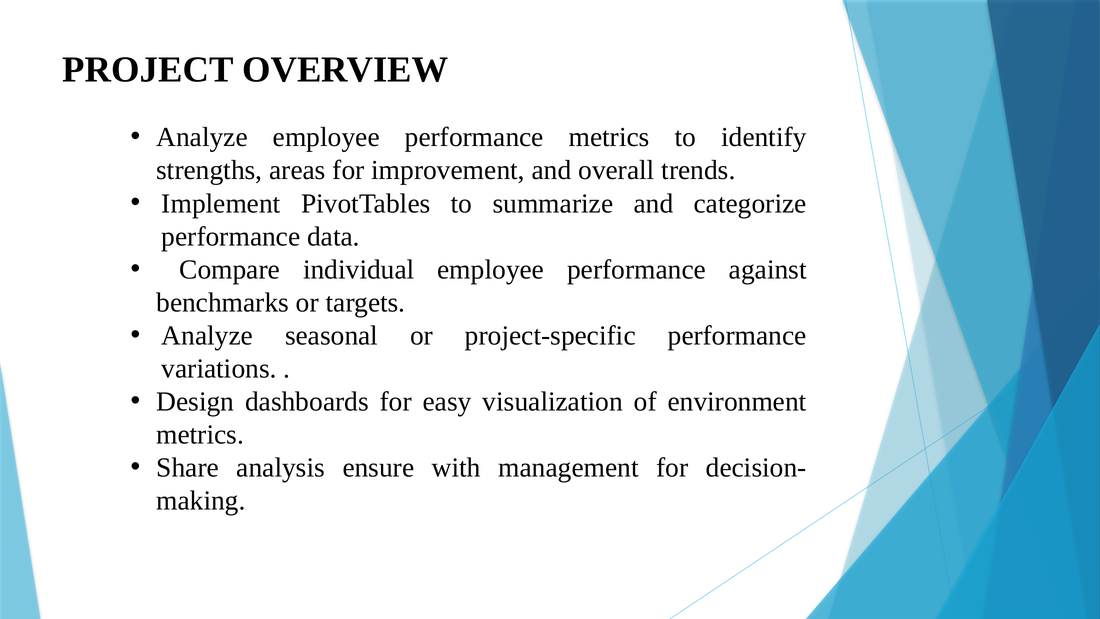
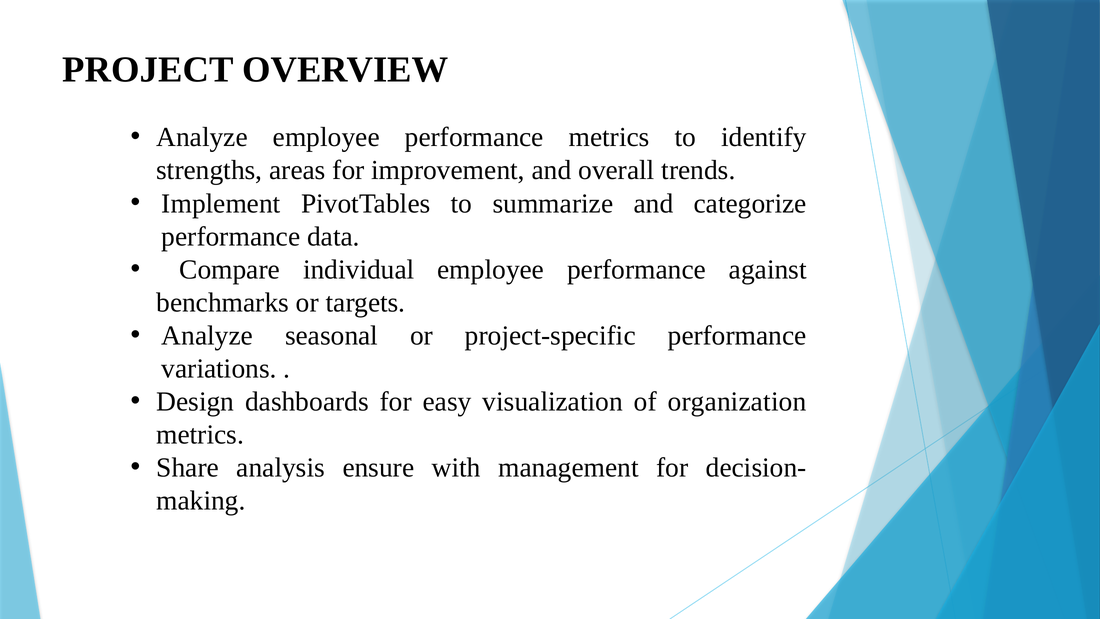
environment: environment -> organization
